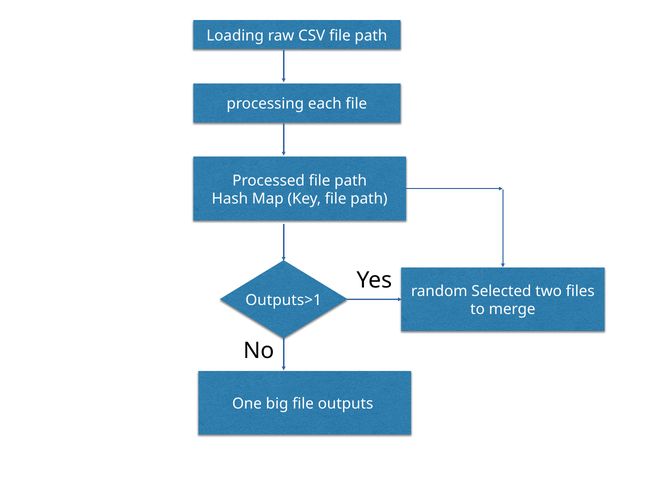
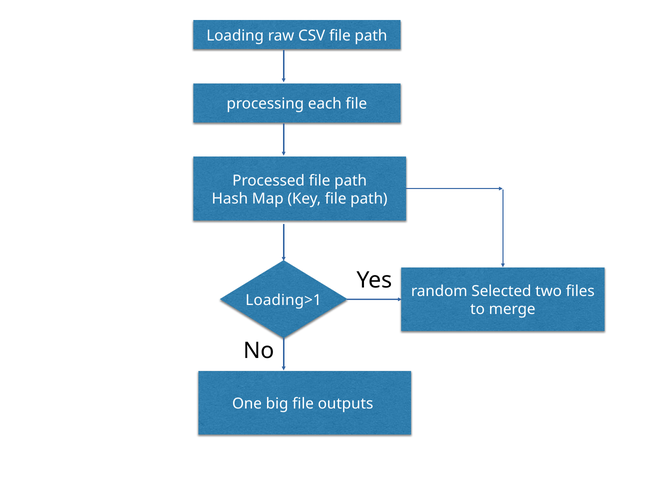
Outputs>1: Outputs>1 -> Loading>1
